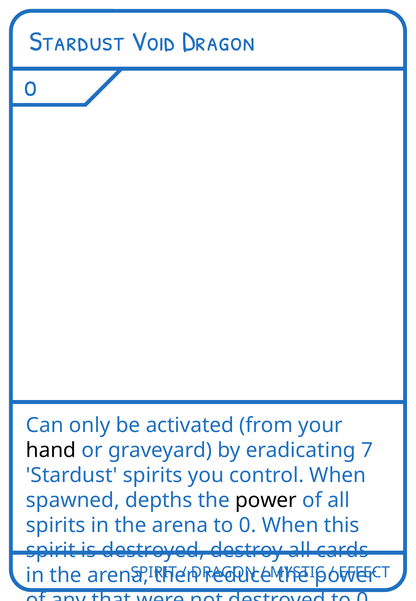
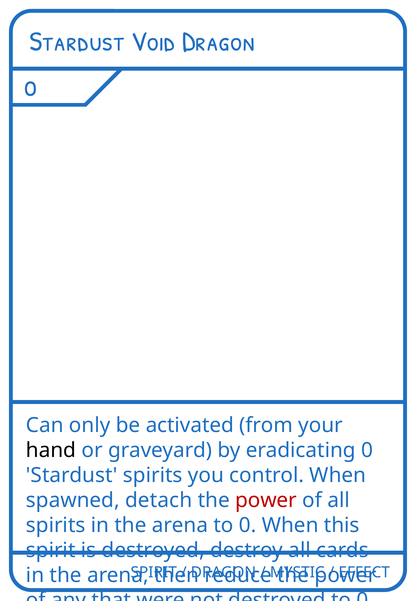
eradicating 7: 7 -> 0
depths: depths -> detach
power at (266, 500) colour: black -> red
